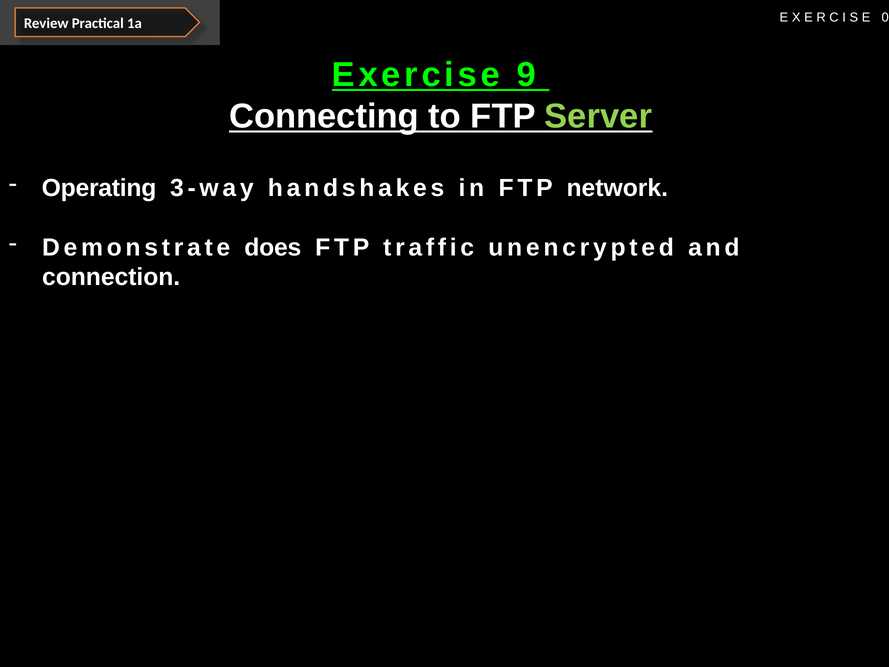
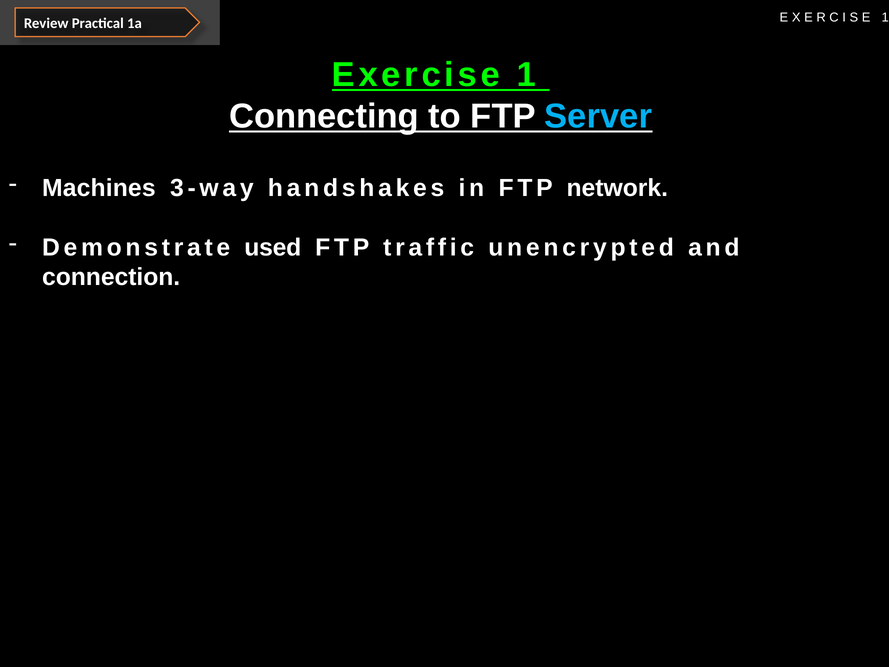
0 at (885, 18): 0 -> 1
Exercise 9: 9 -> 1
Server colour: light green -> light blue
Operating: Operating -> Machines
does: does -> used
